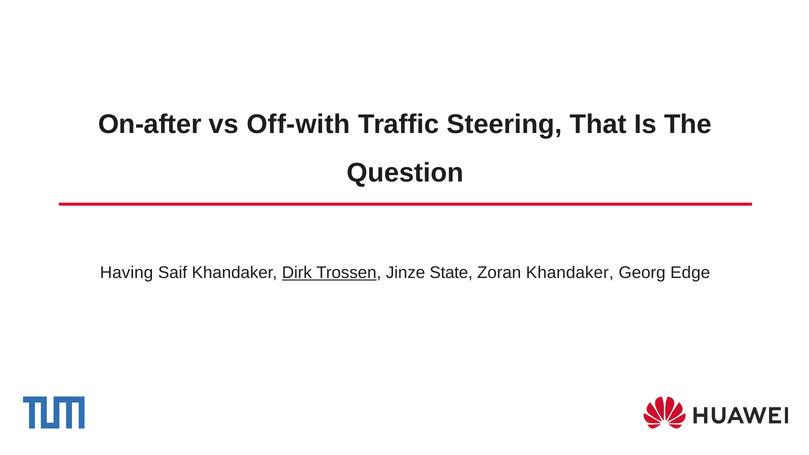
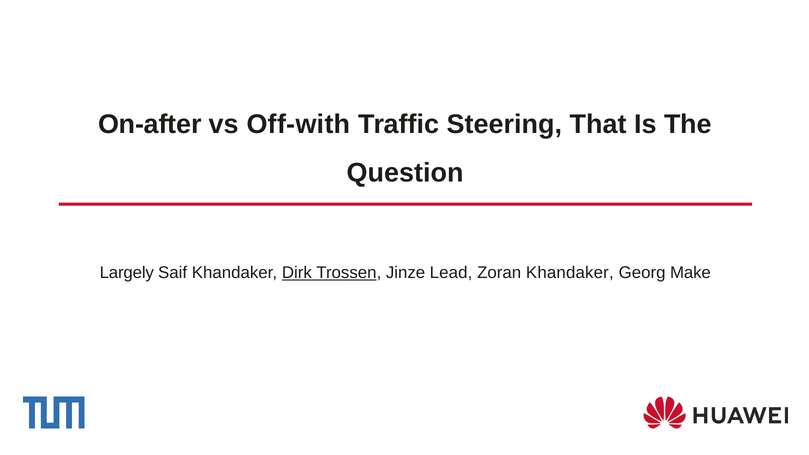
Having: Having -> Largely
State: State -> Lead
Edge: Edge -> Make
